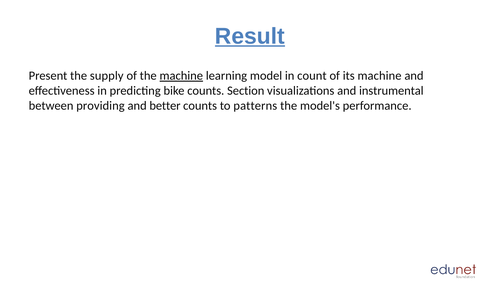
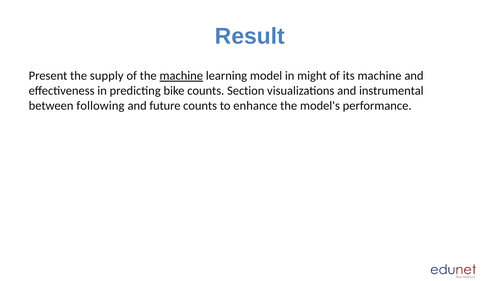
Result underline: present -> none
count: count -> might
providing: providing -> following
better: better -> future
patterns: patterns -> enhance
